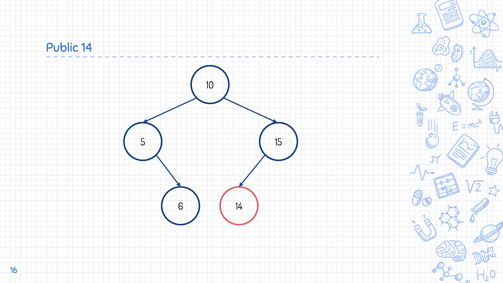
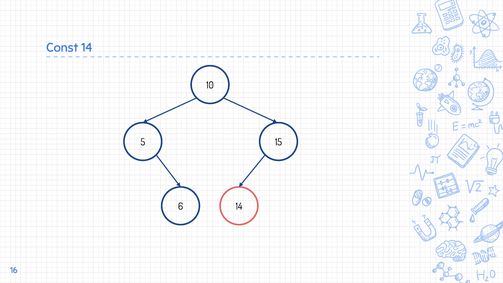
Public: Public -> Const
